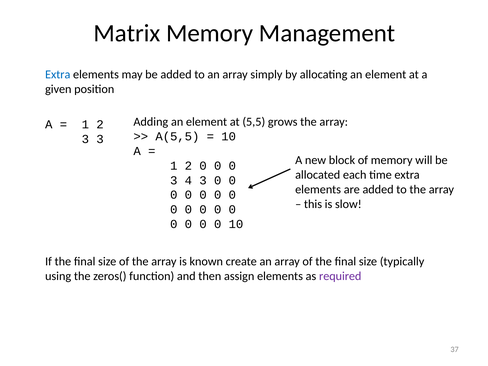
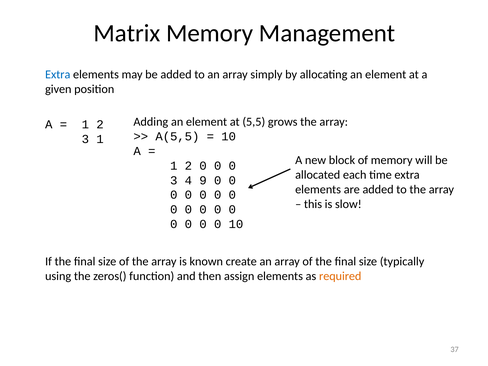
3 3: 3 -> 1
4 3: 3 -> 9
required colour: purple -> orange
